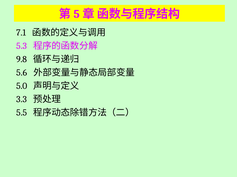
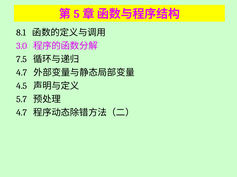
7.1: 7.1 -> 8.1
5.3: 5.3 -> 3.0
9.8: 9.8 -> 7.5
5.6 at (22, 73): 5.6 -> 4.7
5.0: 5.0 -> 4.5
3.3: 3.3 -> 5.7
5.5 at (22, 113): 5.5 -> 4.7
